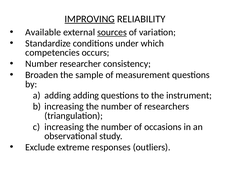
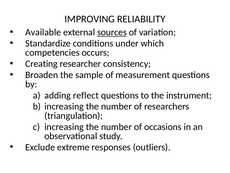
IMPROVING underline: present -> none
Number at (41, 64): Number -> Creating
adding adding: adding -> reflect
